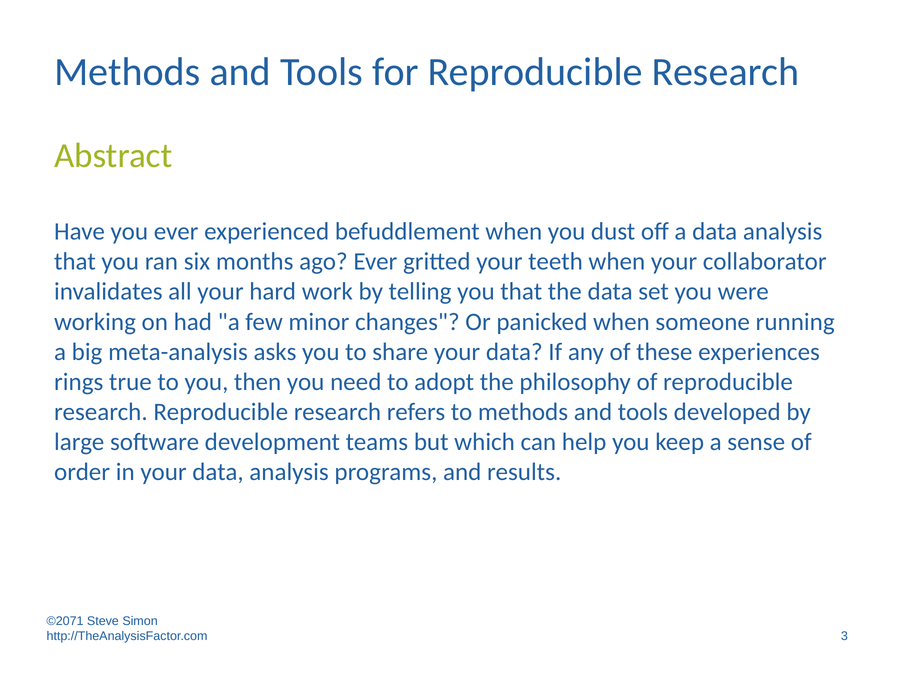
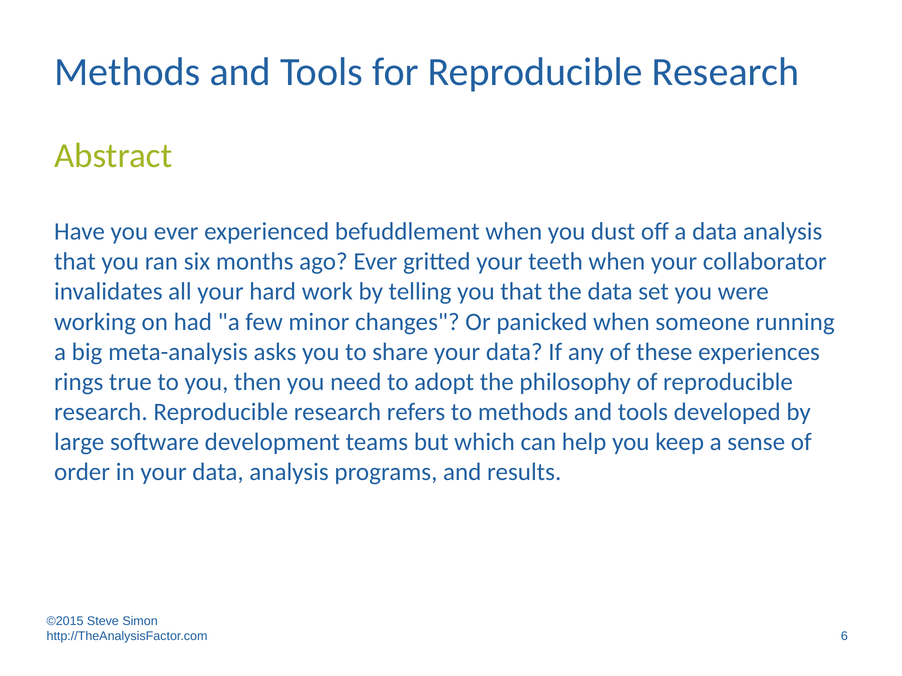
©2071: ©2071 -> ©2015
3: 3 -> 6
